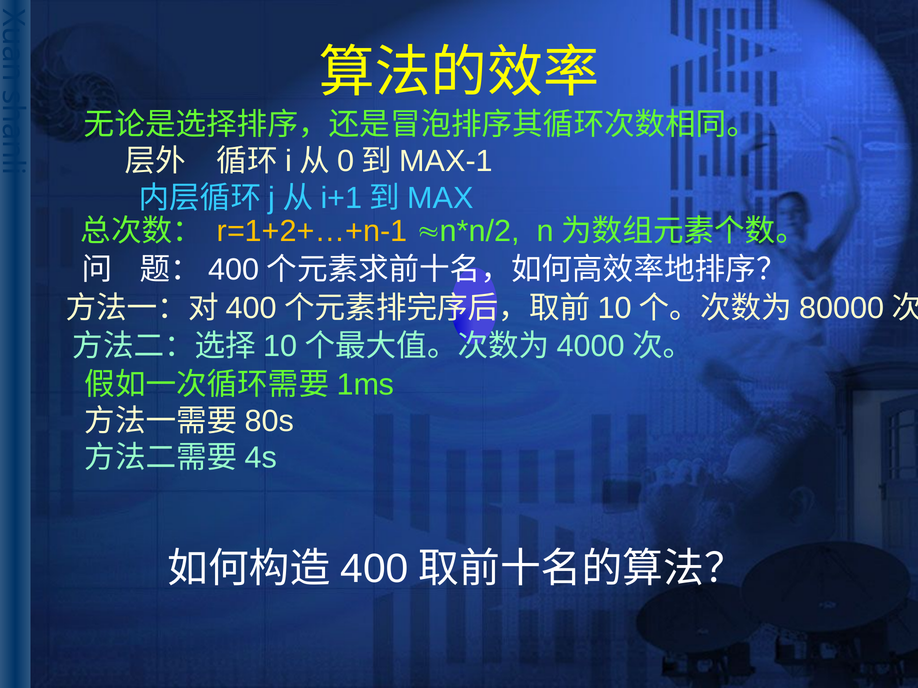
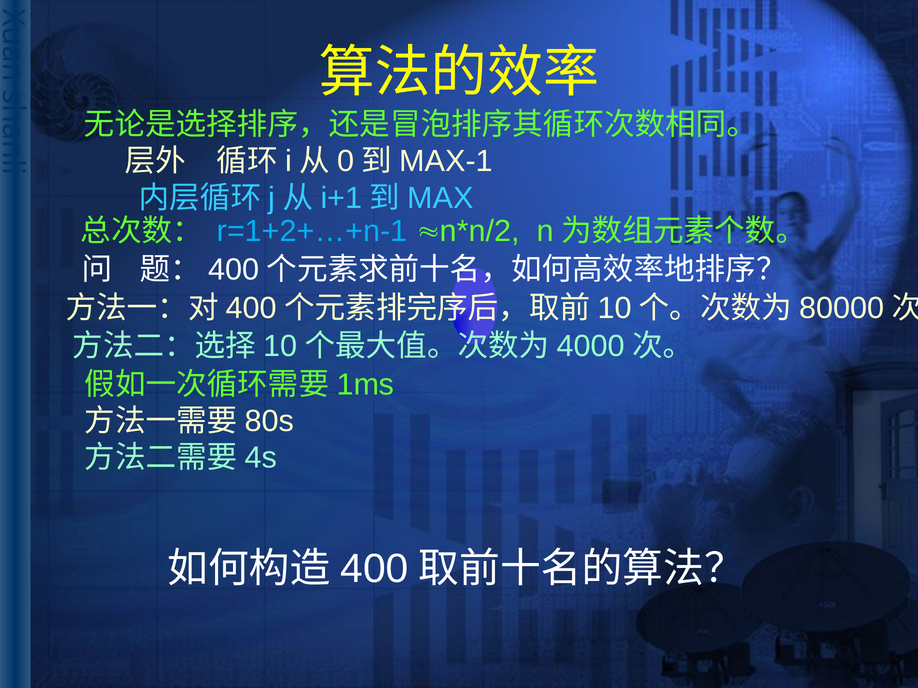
r=1+2+…+n-1 colour: yellow -> light blue
